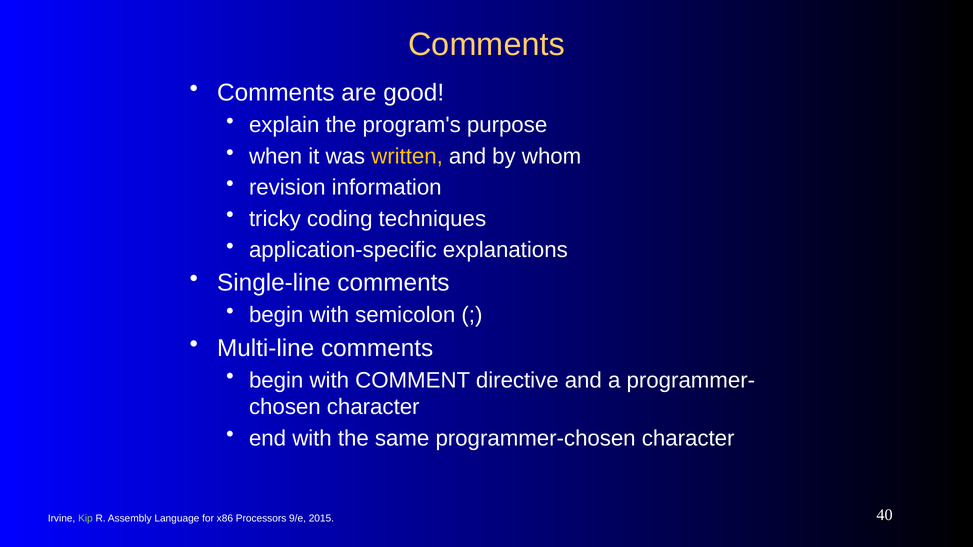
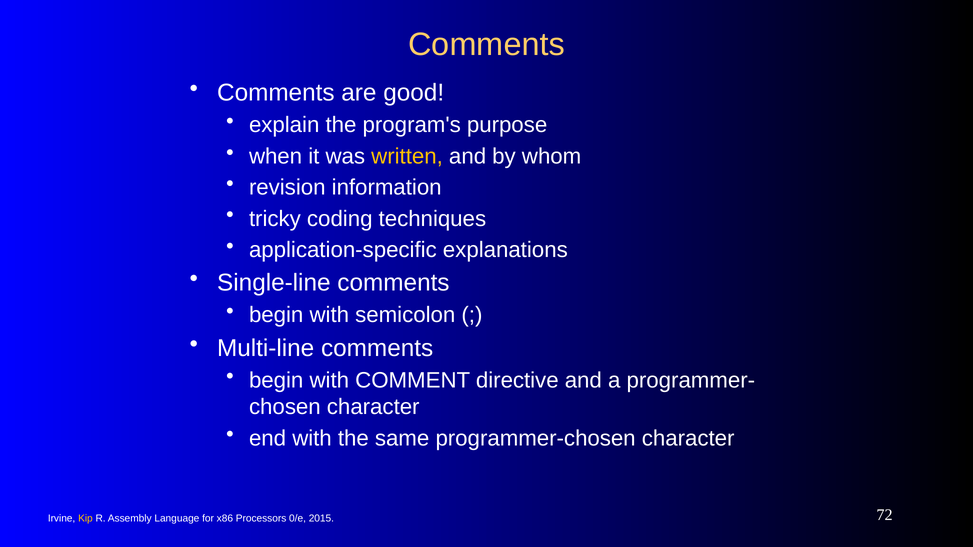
Kip colour: light green -> yellow
9/e: 9/e -> 0/e
40: 40 -> 72
